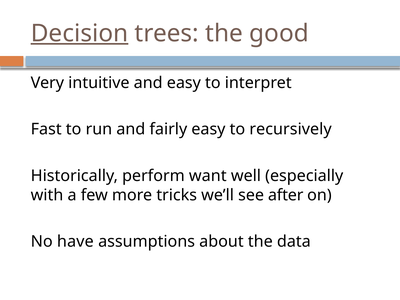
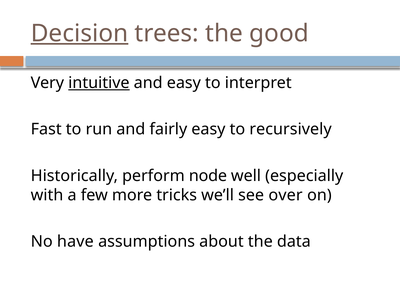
intuitive underline: none -> present
want: want -> node
after: after -> over
